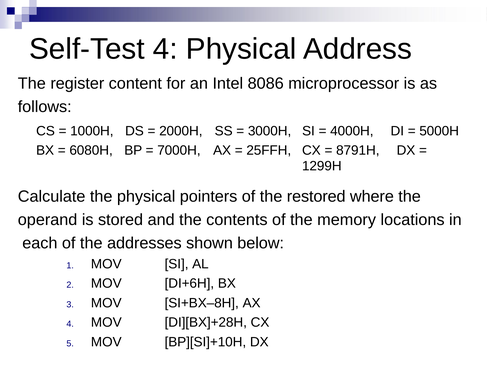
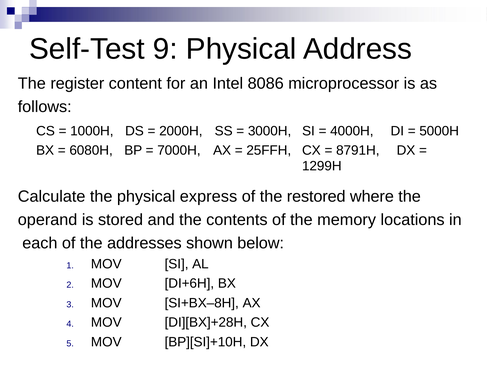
Self-Test 4: 4 -> 9
pointers: pointers -> express
